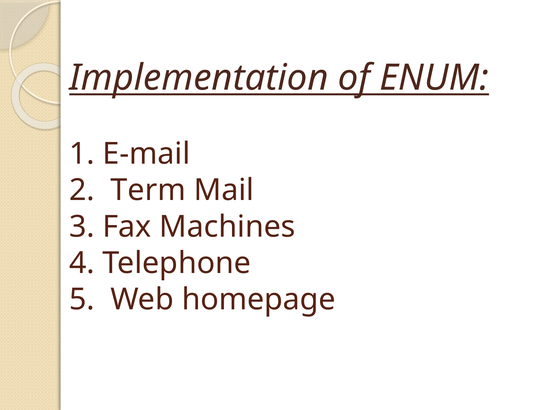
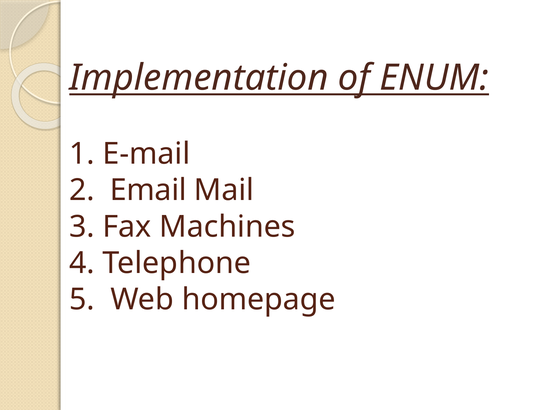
Term: Term -> Email
